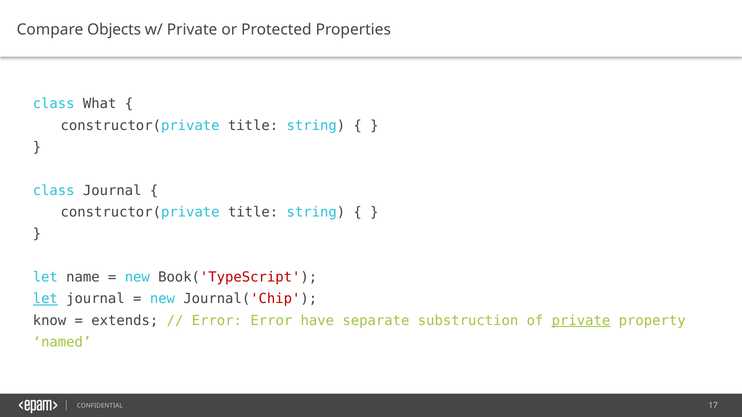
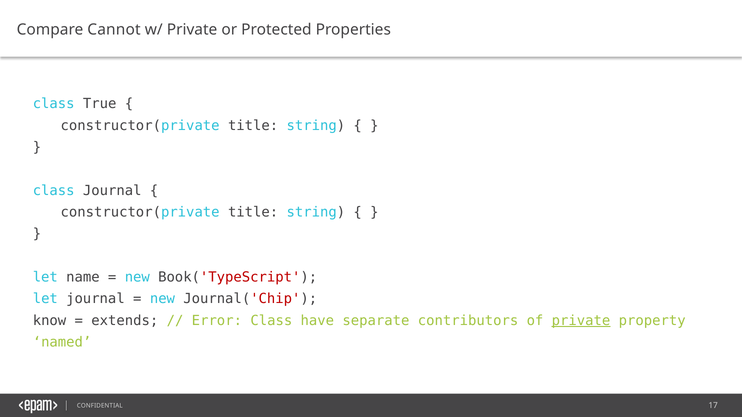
Objects: Objects -> Cannot
What: What -> True
let at (45, 299) underline: present -> none
Error Error: Error -> Class
substruction: substruction -> contributors
